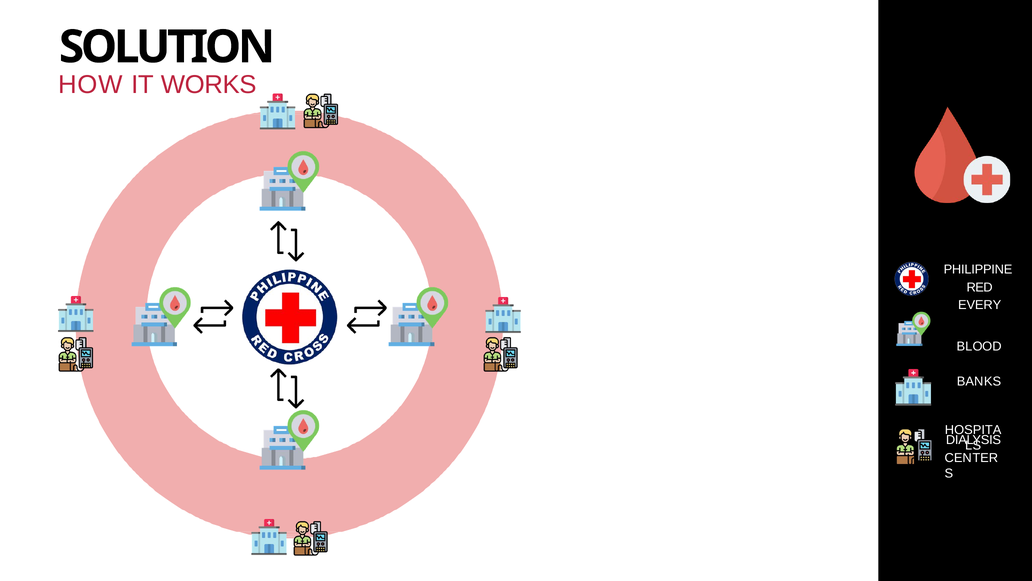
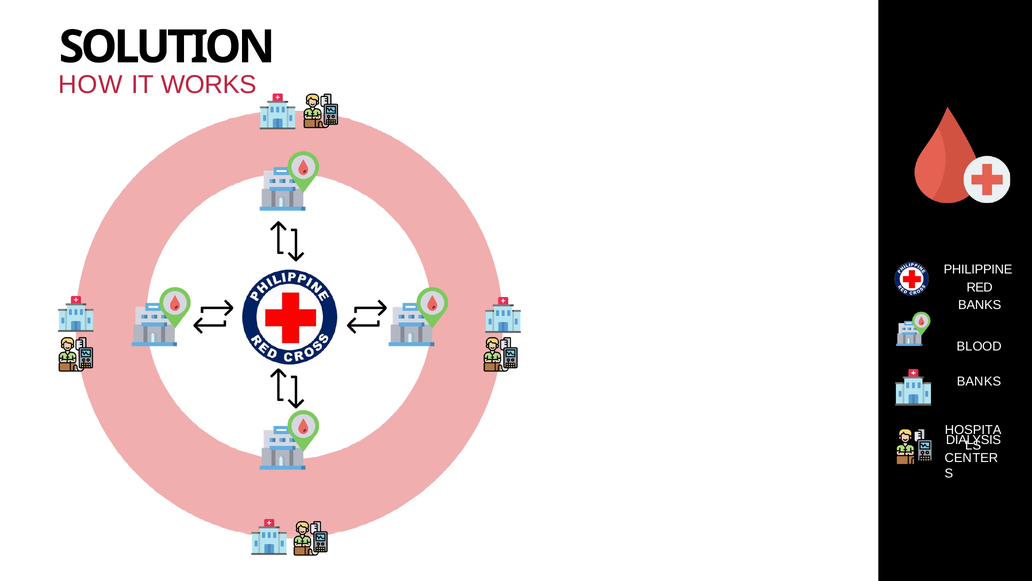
EVERY at (980, 305): EVERY -> BANKS
